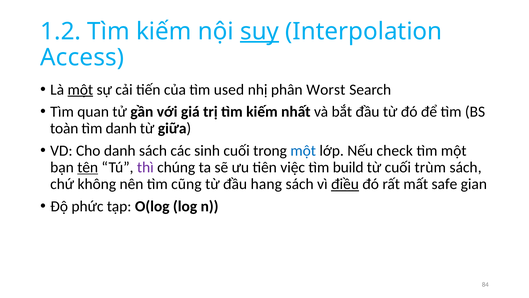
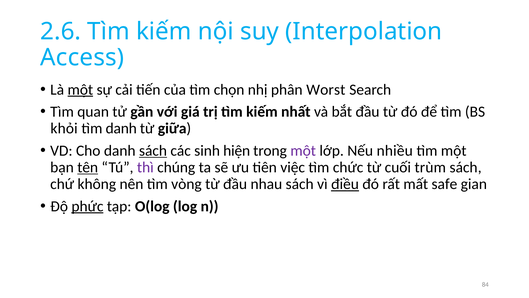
1.2: 1.2 -> 2.6
suy underline: present -> none
used: used -> chọn
toàn: toàn -> khỏi
sách at (153, 150) underline: none -> present
sinh cuối: cuối -> hiện
một at (303, 150) colour: blue -> purple
check: check -> nhiều
build: build -> chức
cũng: cũng -> vòng
hang: hang -> nhau
phức underline: none -> present
